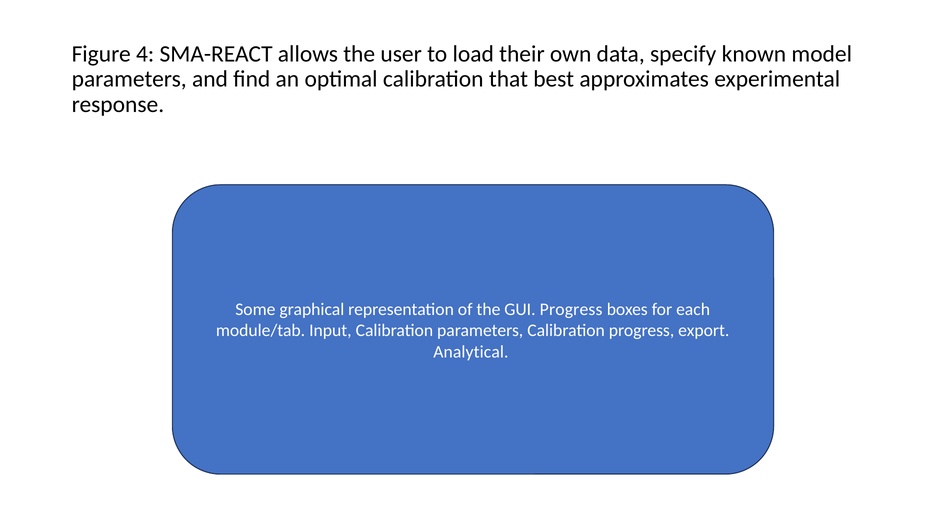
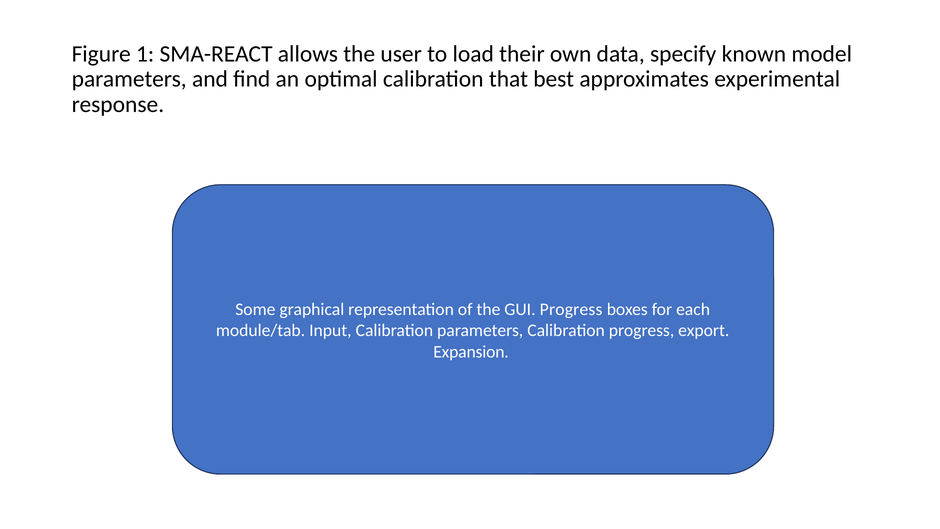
4: 4 -> 1
Analytical: Analytical -> Expansion
